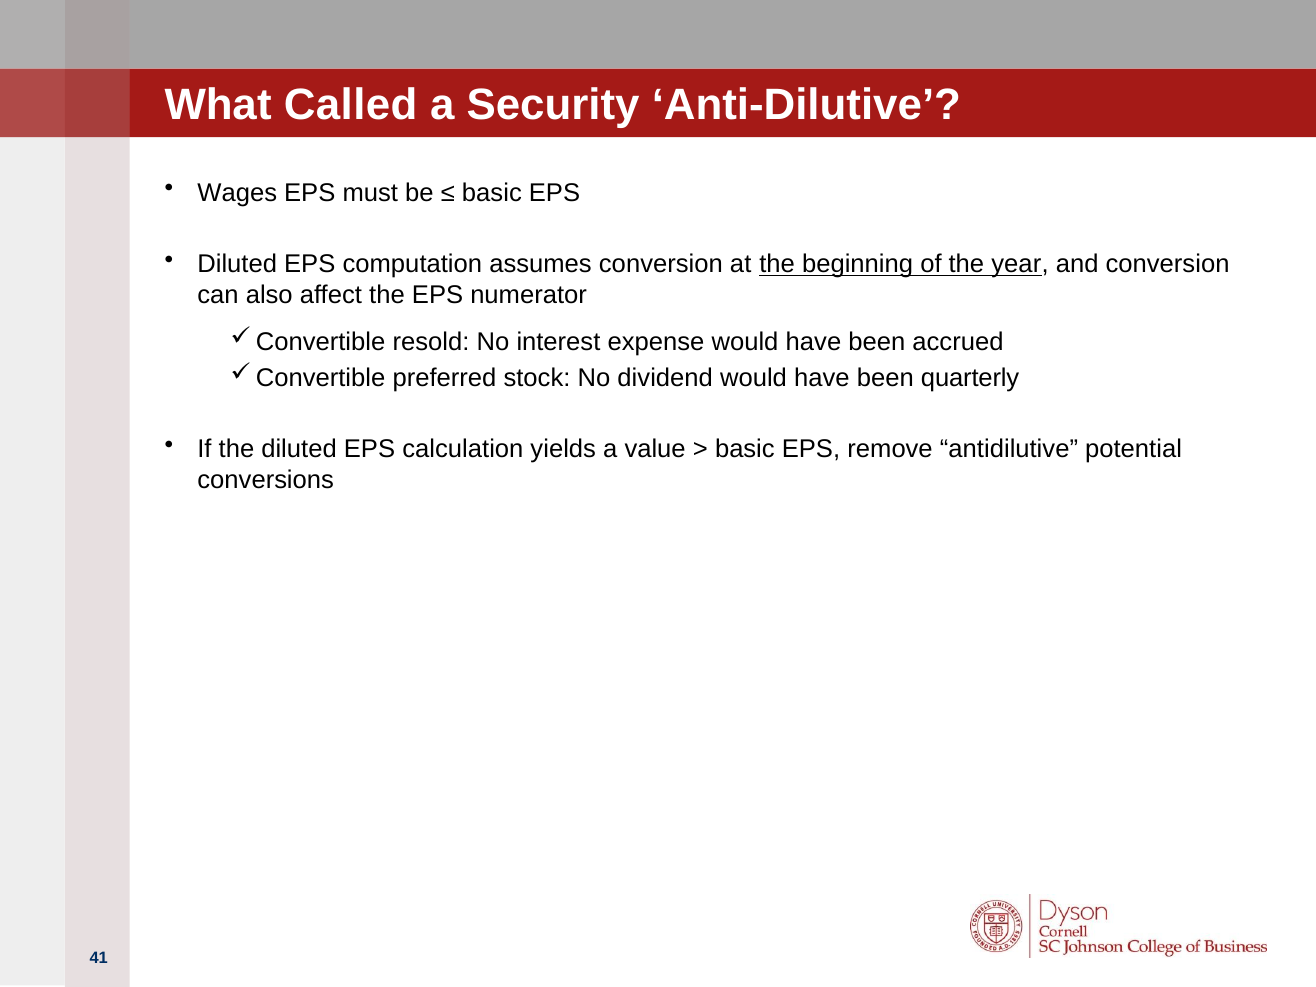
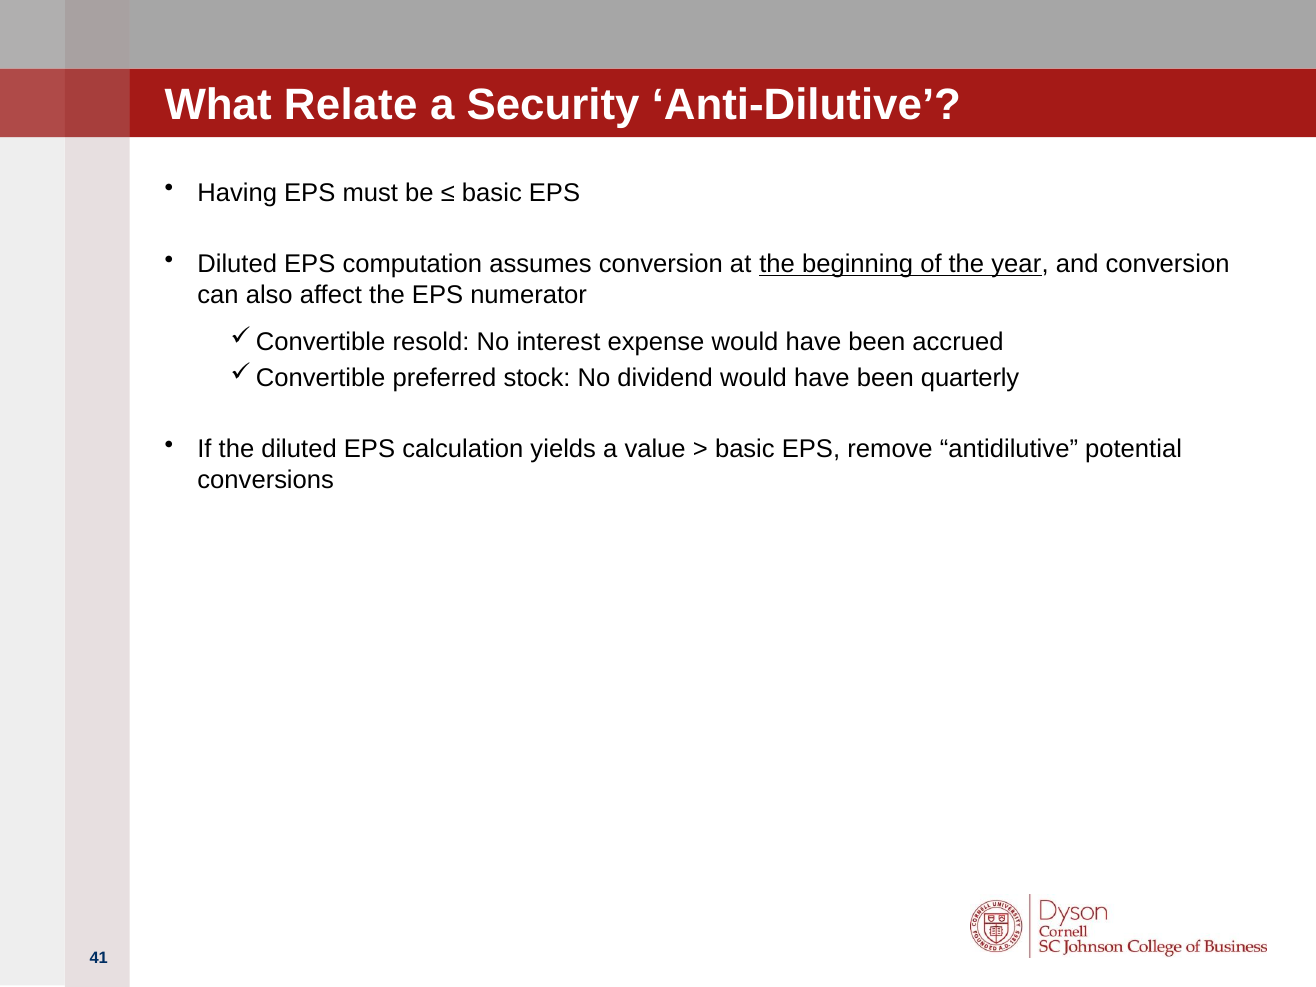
Called: Called -> Relate
Wages: Wages -> Having
